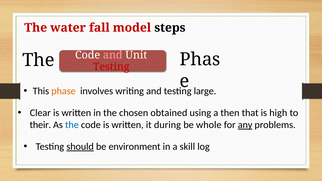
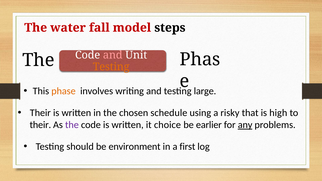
Testing at (111, 67) colour: red -> orange
Clear at (40, 113): Clear -> Their
obtained: obtained -> schedule
then: then -> risky
the at (72, 125) colour: blue -> purple
during: during -> choice
whole: whole -> earlier
should underline: present -> none
skill: skill -> first
